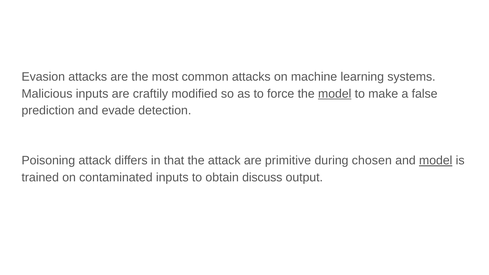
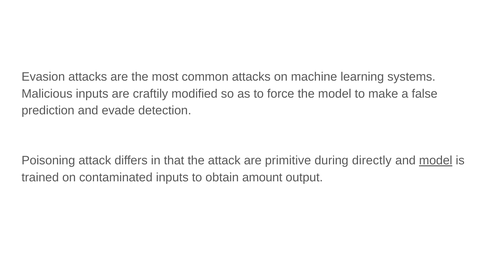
model at (335, 94) underline: present -> none
chosen: chosen -> directly
discuss: discuss -> amount
